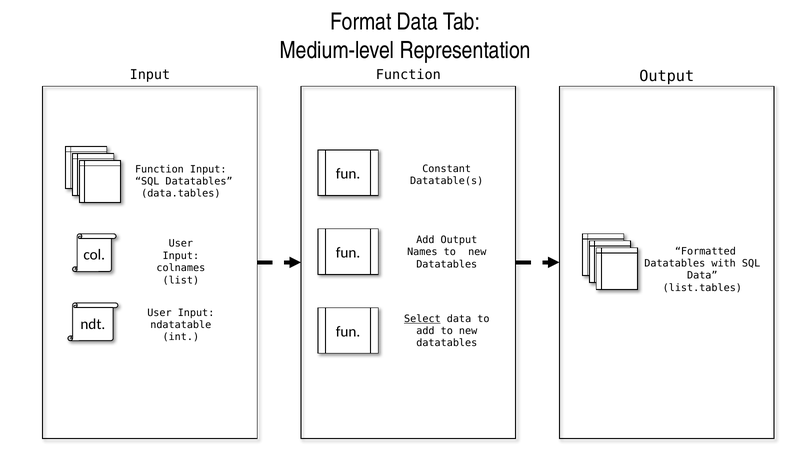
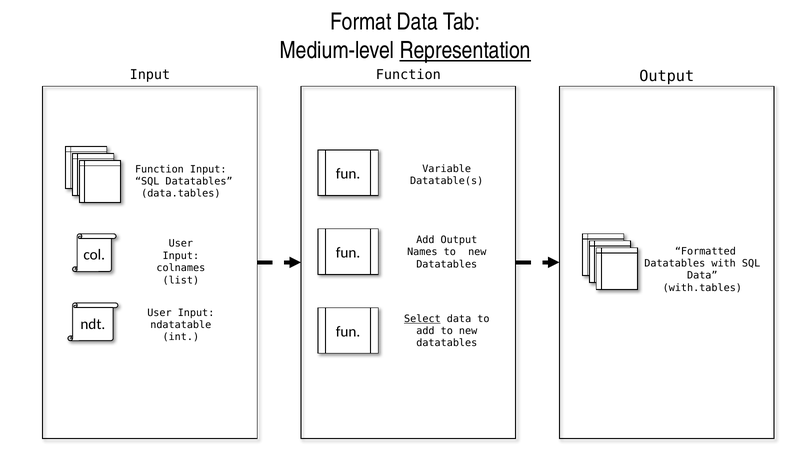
Representation underline: none -> present
Constant: Constant -> Variable
list.tables: list.tables -> with.tables
